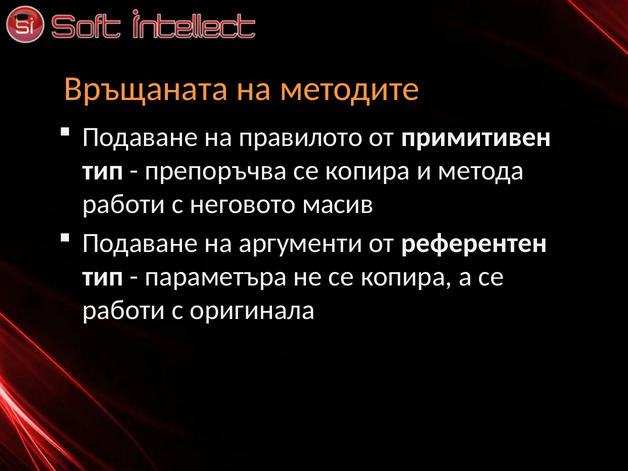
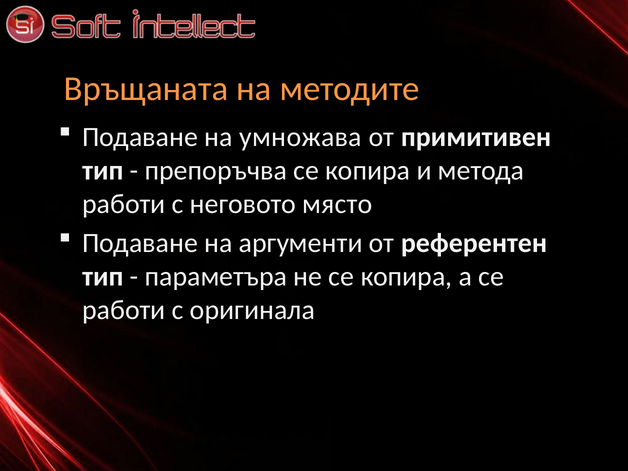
правилото: правилото -> умножава
масив: масив -> място
